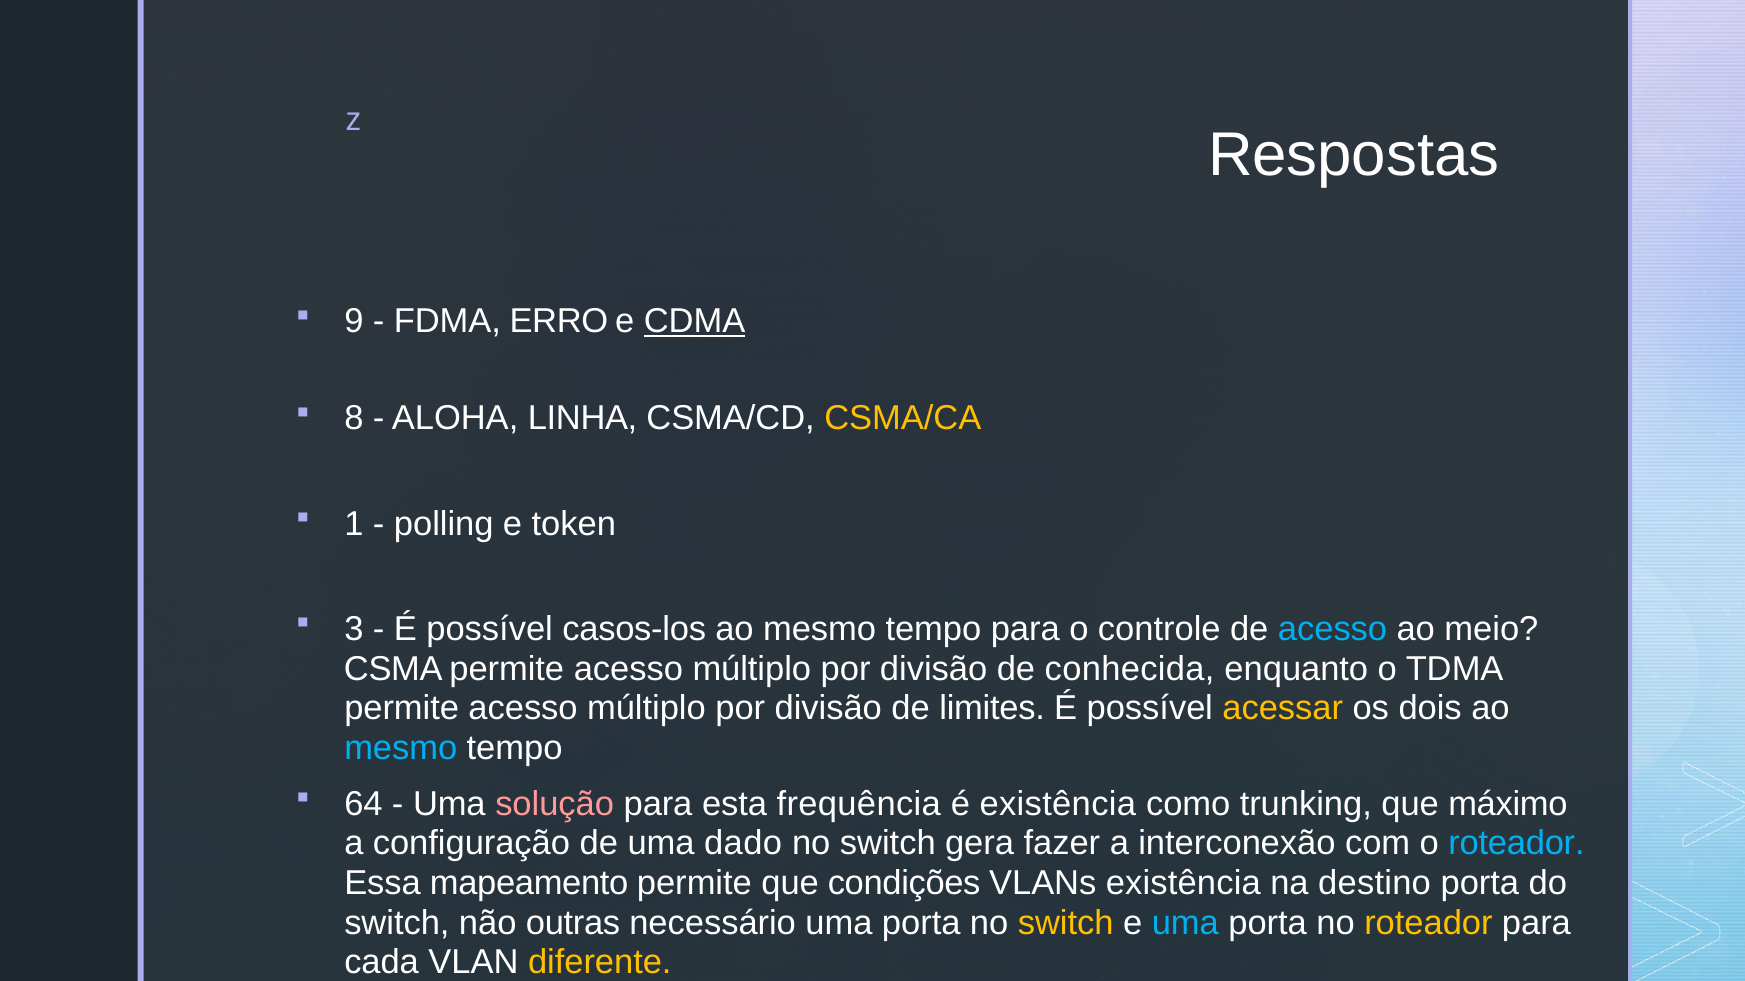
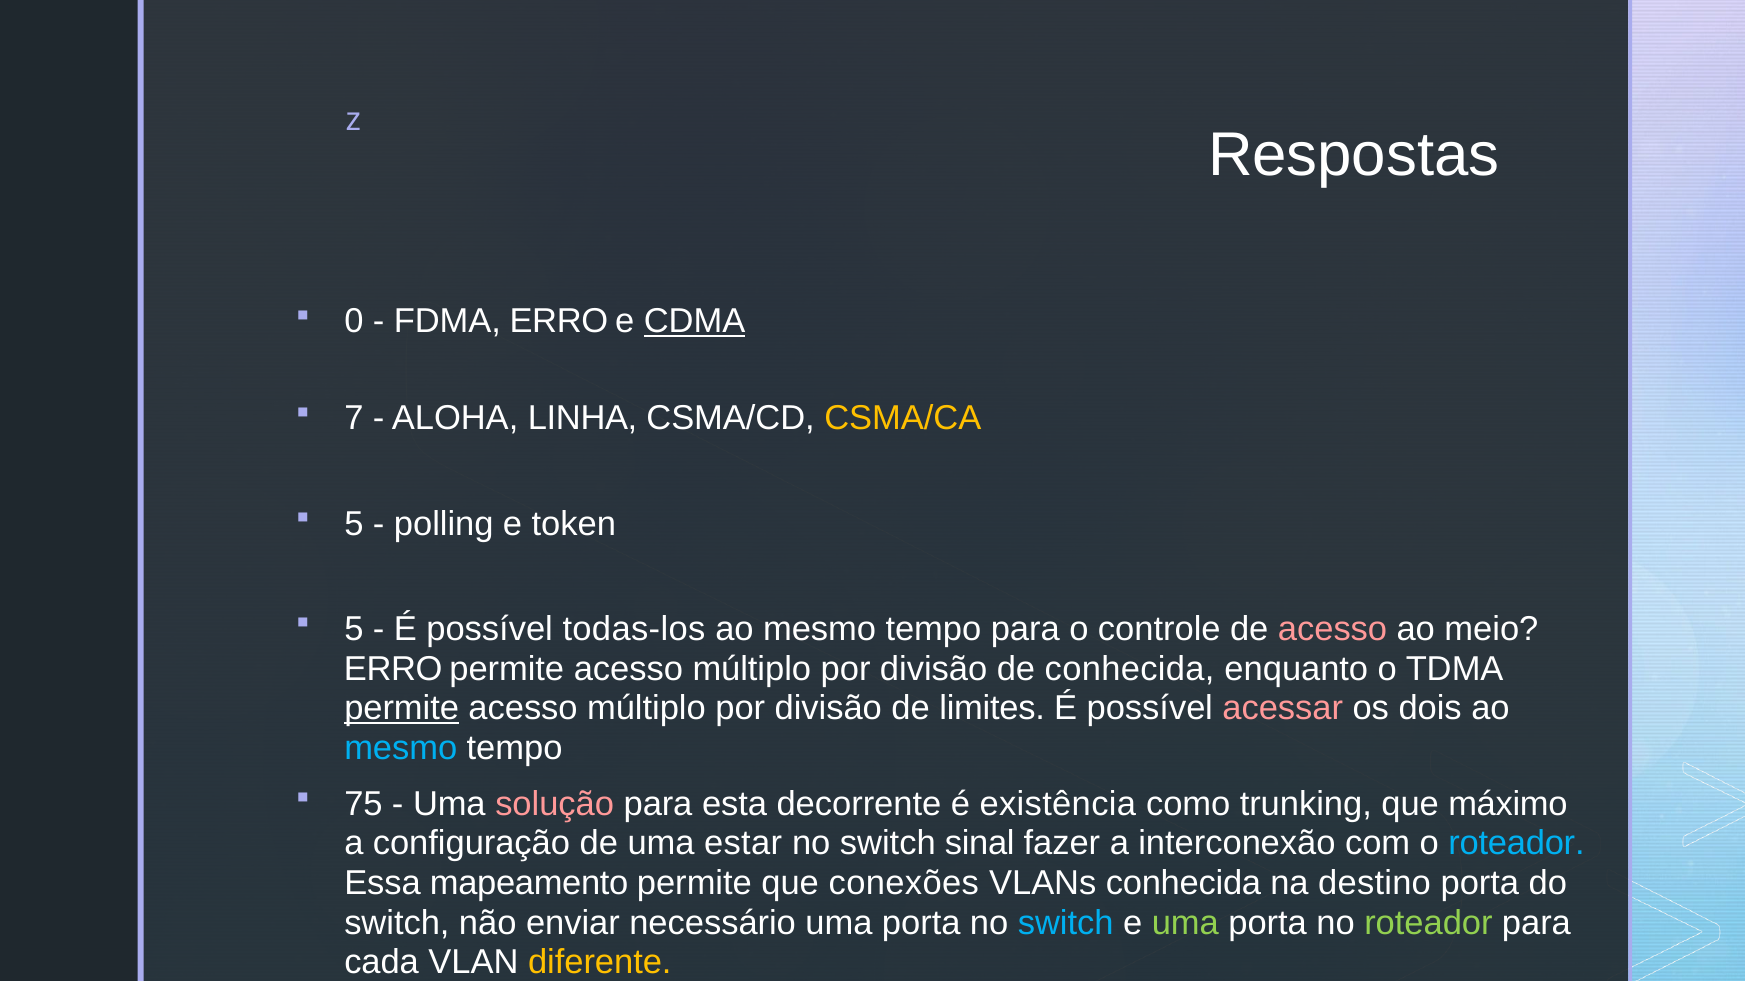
9: 9 -> 0
8: 8 -> 7
1 at (354, 524): 1 -> 5
3 at (354, 629): 3 -> 5
casos-los: casos-los -> todas-los
acesso at (1333, 629) colour: light blue -> pink
CSMA at (393, 669): CSMA -> ERRO
permite at (402, 709) underline: none -> present
acessar colour: yellow -> pink
64: 64 -> 75
frequência: frequência -> decorrente
dado: dado -> estar
gera: gera -> sinal
condições: condições -> conexões
VLANs existência: existência -> conhecida
outras: outras -> enviar
switch at (1066, 923) colour: yellow -> light blue
uma at (1185, 923) colour: light blue -> light green
roteador at (1428, 923) colour: yellow -> light green
